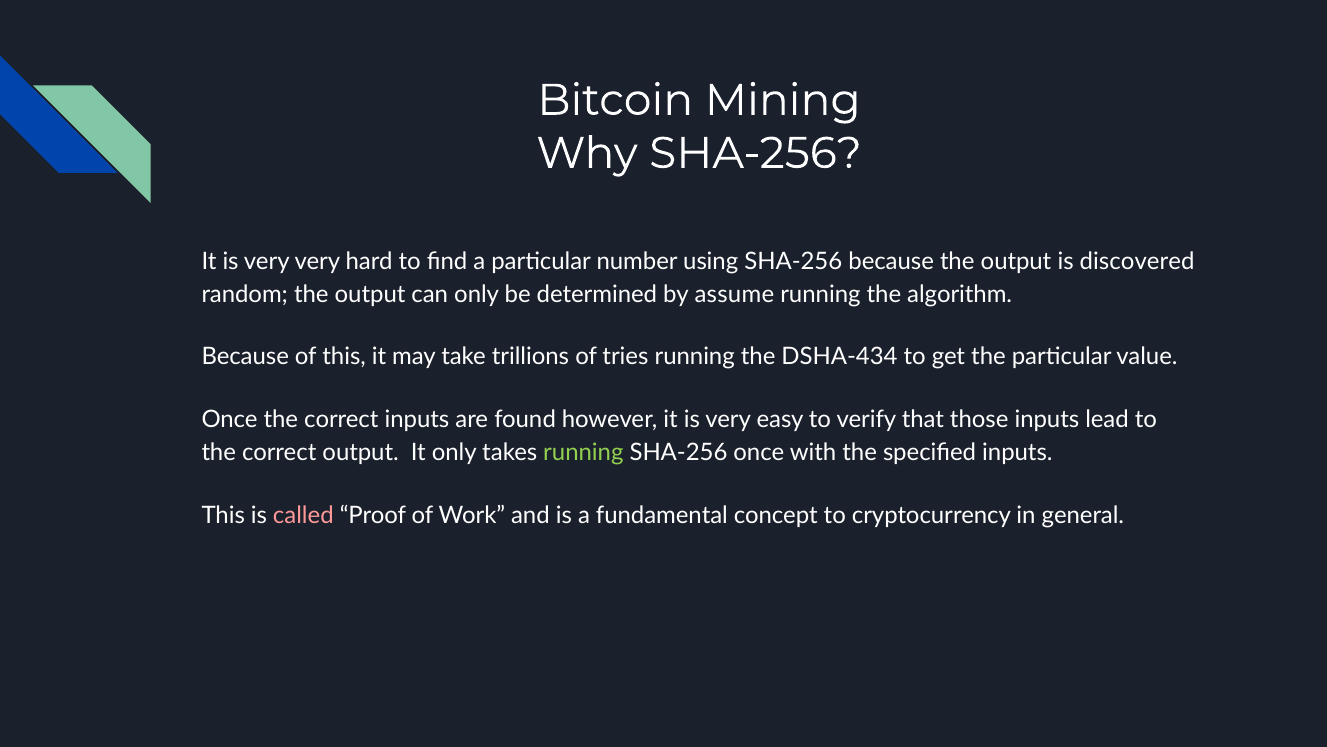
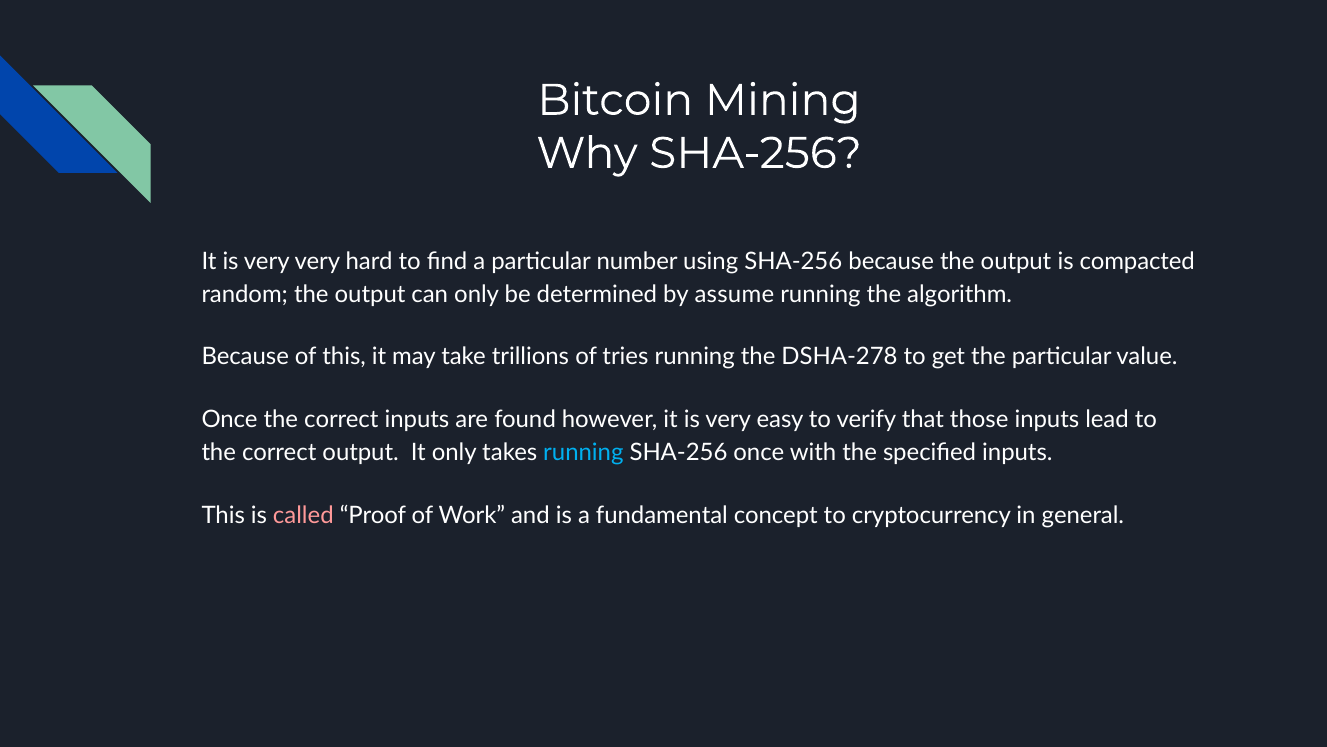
discovered: discovered -> compacted
DSHA-434: DSHA-434 -> DSHA-278
running at (583, 452) colour: light green -> light blue
